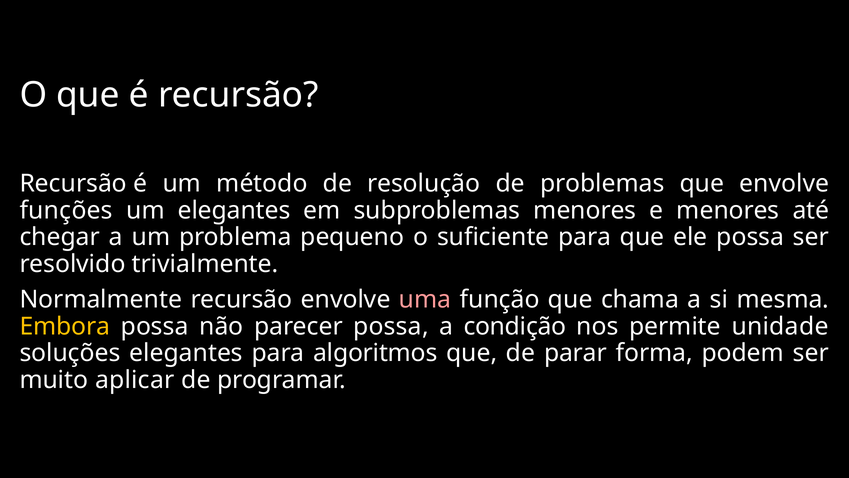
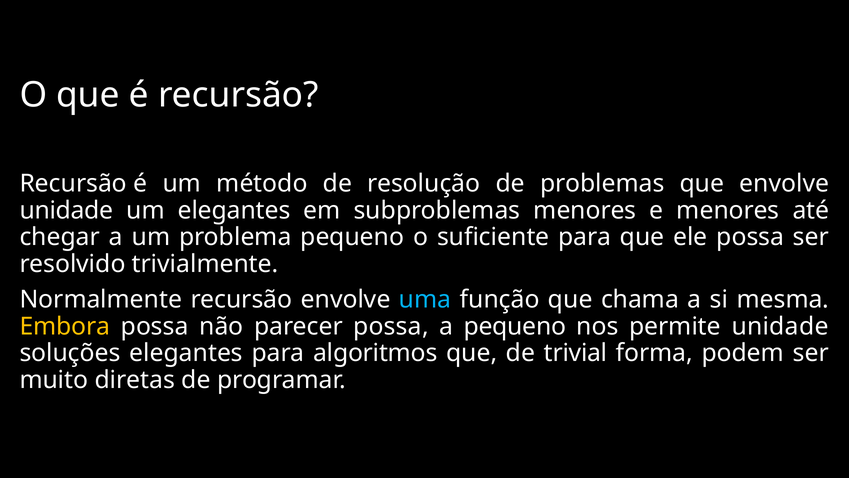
funções at (66, 210): funções -> unidade
uma colour: pink -> light blue
a condição: condição -> pequeno
parar: parar -> trivial
aplicar: aplicar -> diretas
